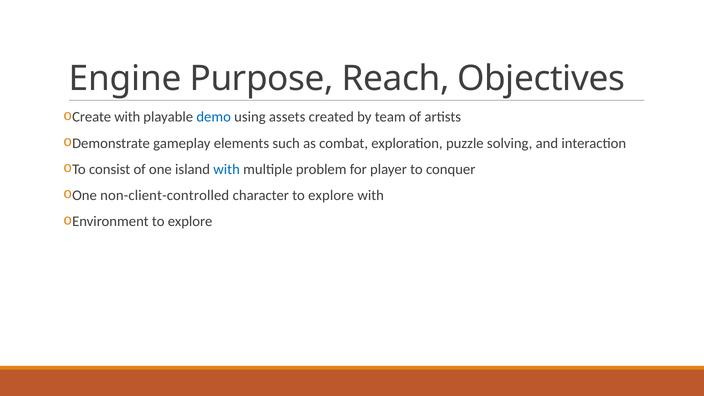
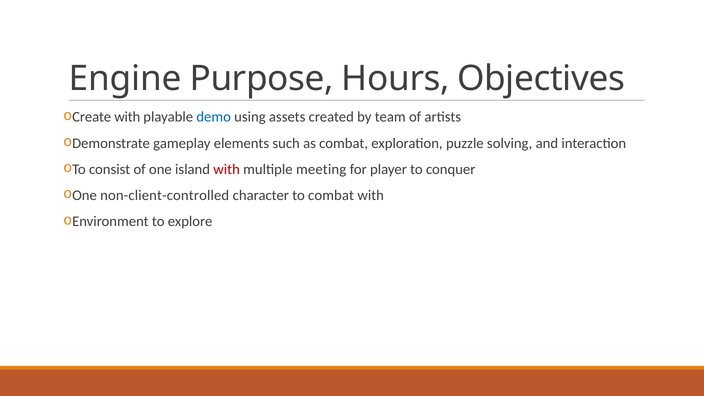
Reach: Reach -> Hours
with at (227, 169) colour: blue -> red
problem: problem -> meeting
character to explore: explore -> combat
